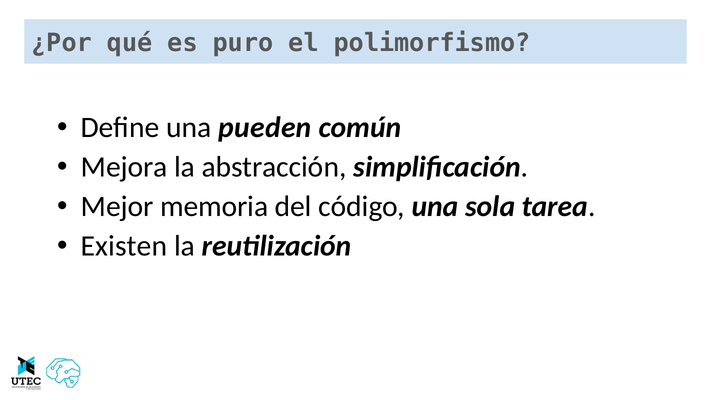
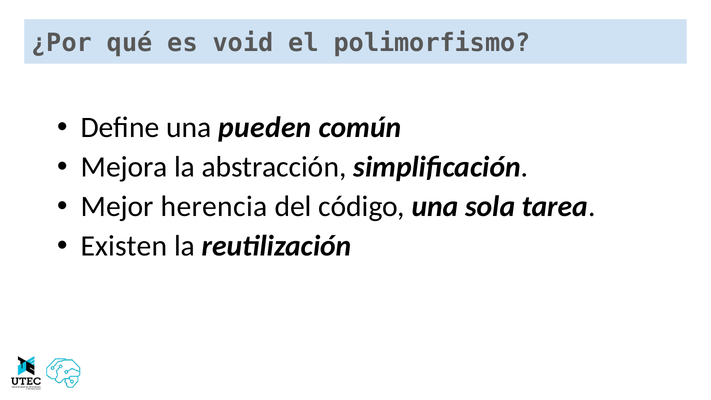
puro: puro -> void
memoria: memoria -> herencia
